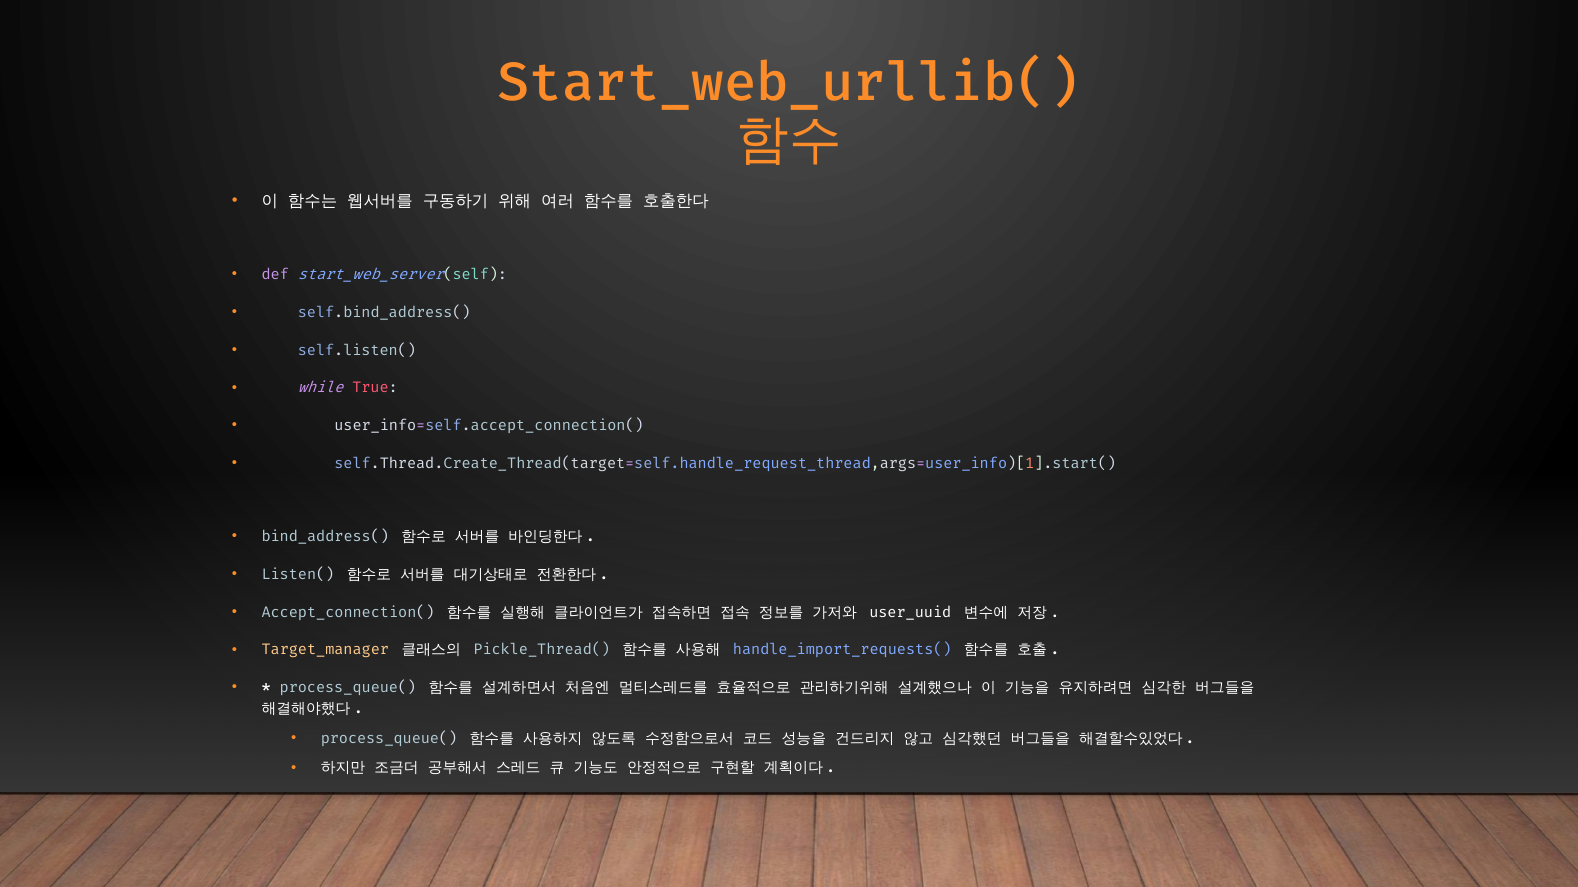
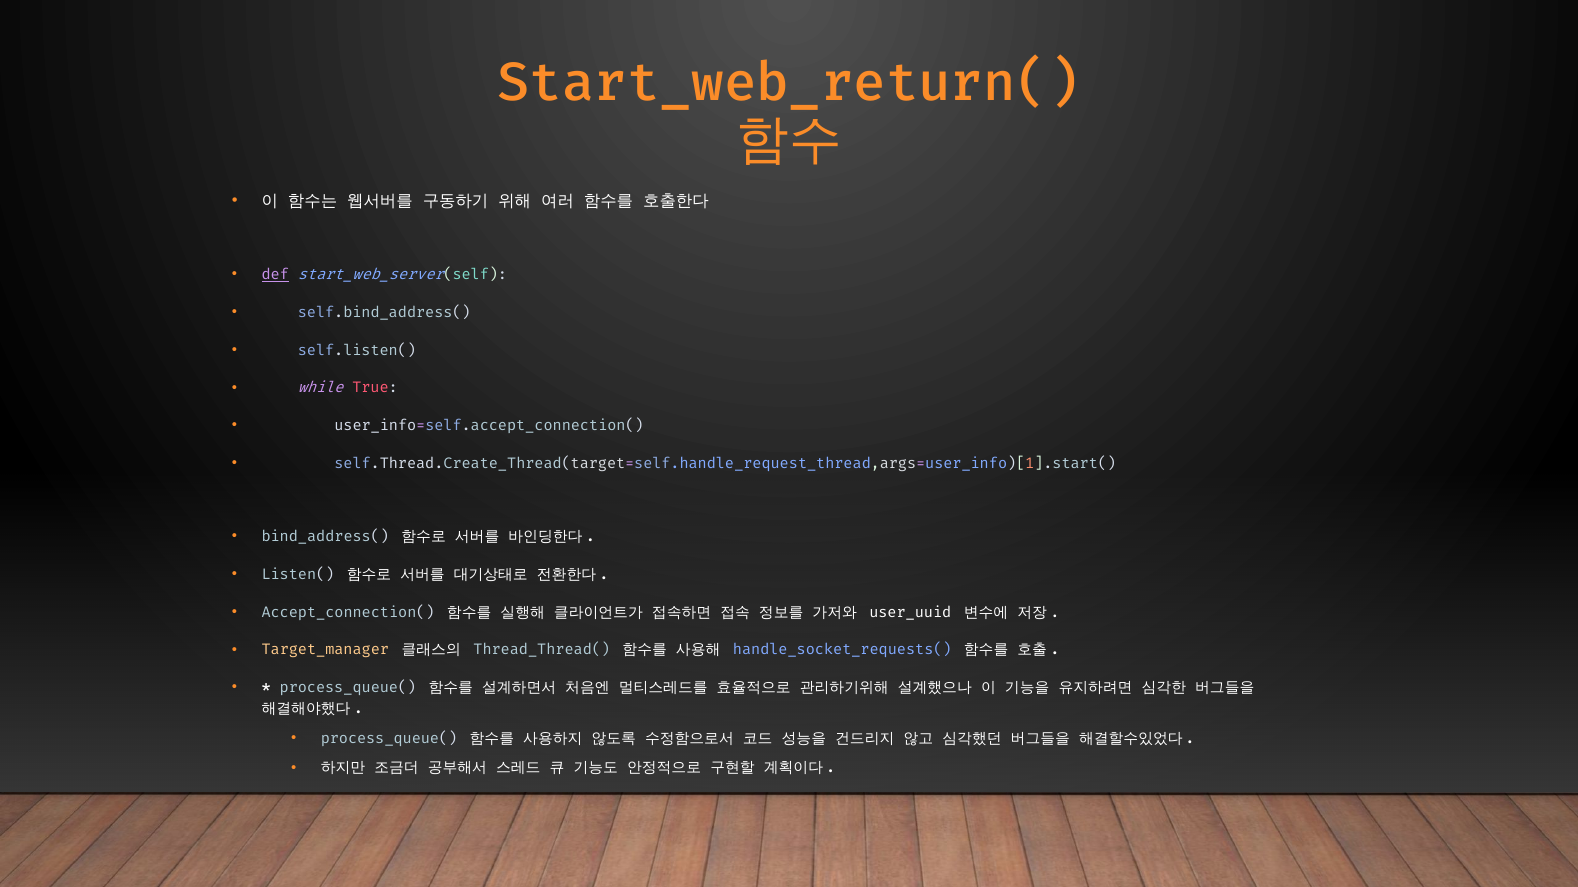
Start_web_urllib(: Start_web_urllib( -> Start_web_return(
def underline: none -> present
Pickle_Thread(: Pickle_Thread( -> Thread_Thread(
handle_import_requests(: handle_import_requests( -> handle_socket_requests(
